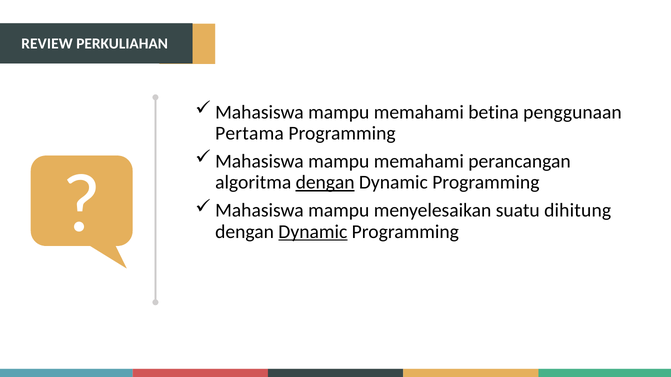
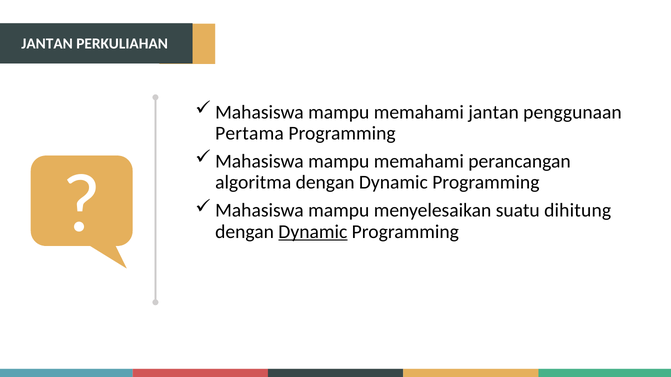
REVIEW at (47, 44): REVIEW -> JANTAN
memahami betina: betina -> jantan
dengan at (325, 183) underline: present -> none
